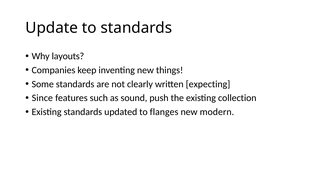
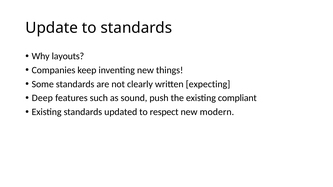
Since: Since -> Deep
collection: collection -> compliant
flanges: flanges -> respect
